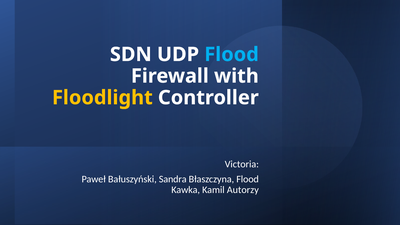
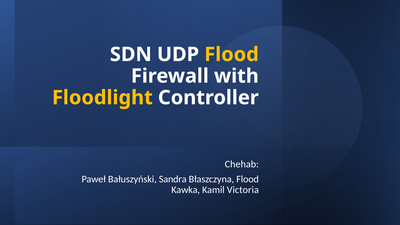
Flood at (232, 54) colour: light blue -> yellow
Victoria: Victoria -> Chehab
Autorzy: Autorzy -> Victoria
